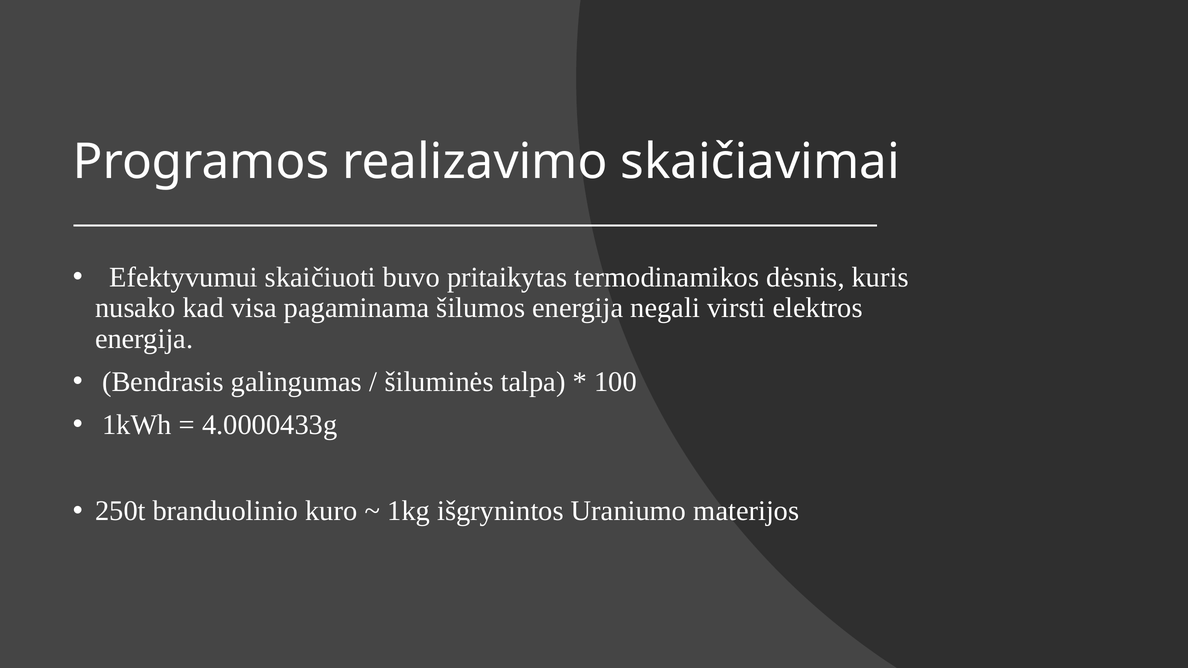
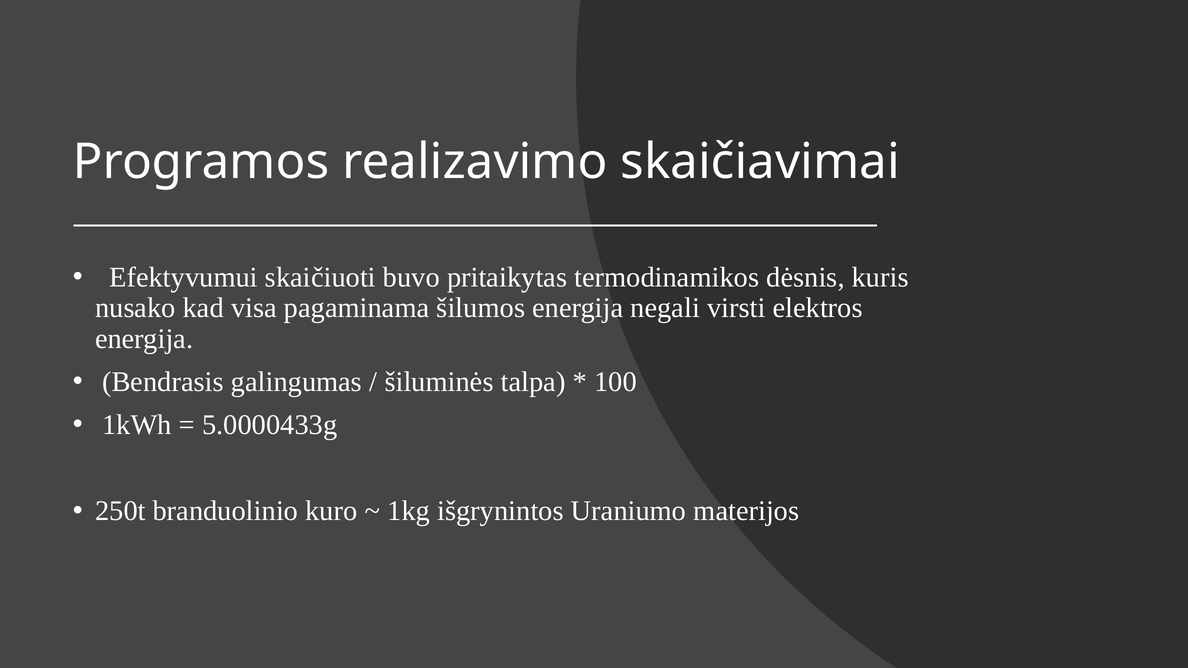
4.0000433g: 4.0000433g -> 5.0000433g
